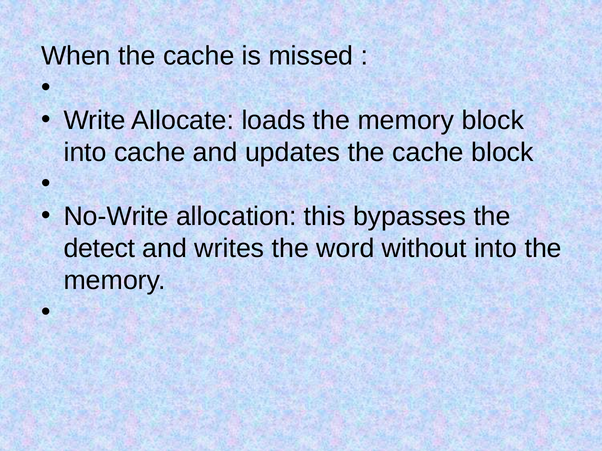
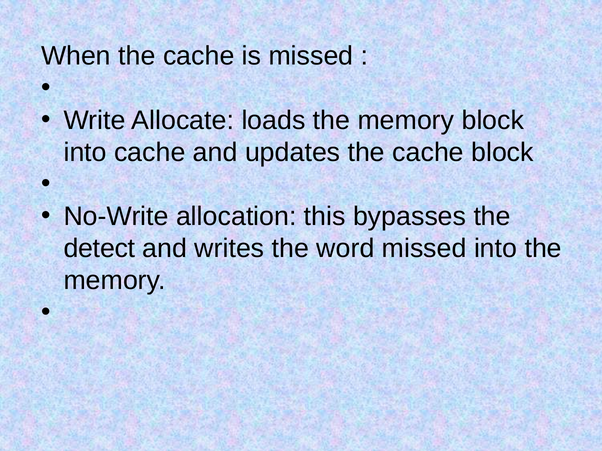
word without: without -> missed
